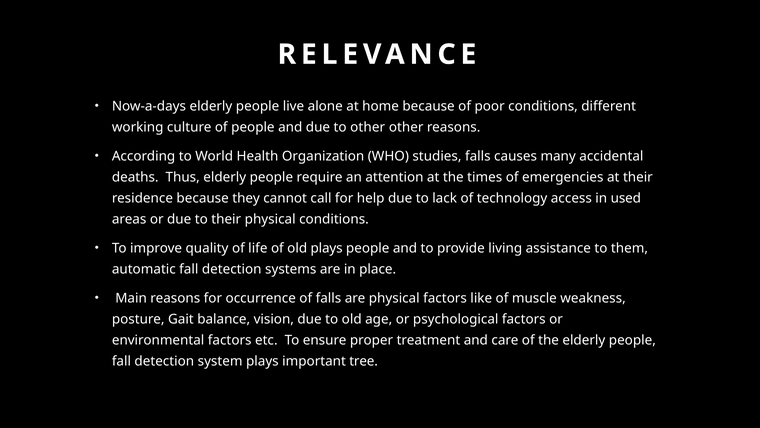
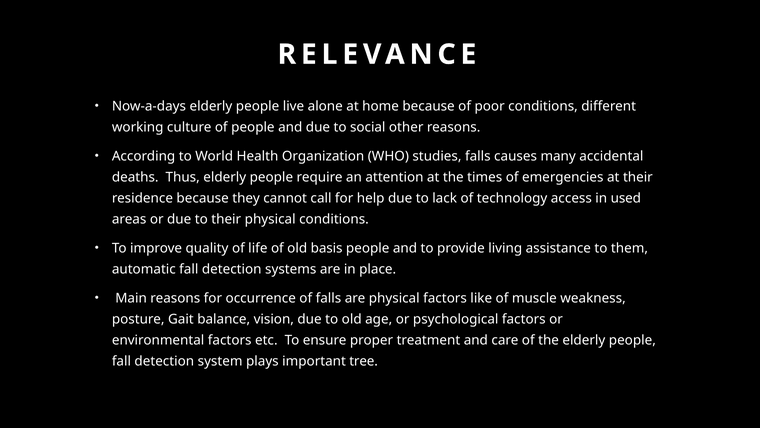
to other: other -> social
old plays: plays -> basis
